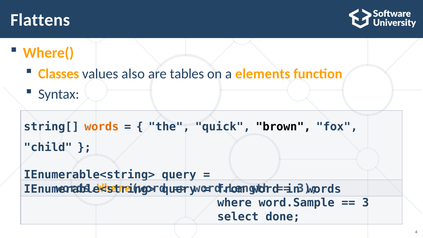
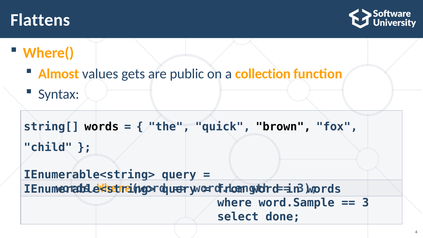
Classes: Classes -> Almost
also: also -> gets
tables: tables -> public
elements: elements -> collection
words at (102, 127) colour: orange -> black
